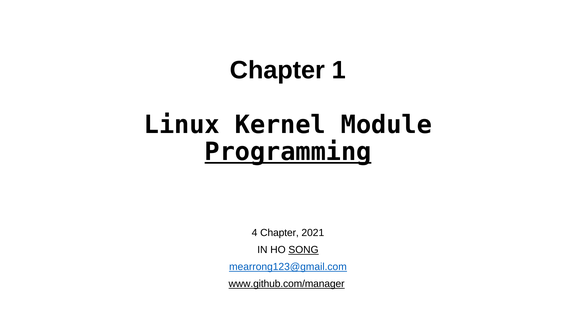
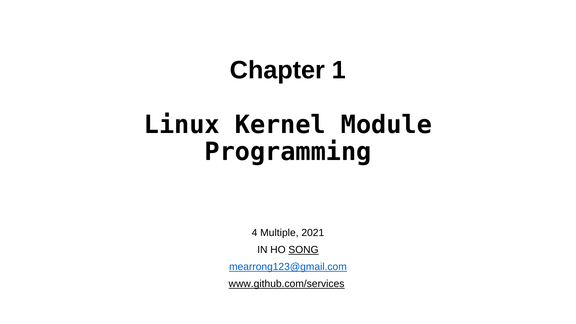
Programming underline: present -> none
4 Chapter: Chapter -> Multiple
www.github.com/manager: www.github.com/manager -> www.github.com/services
